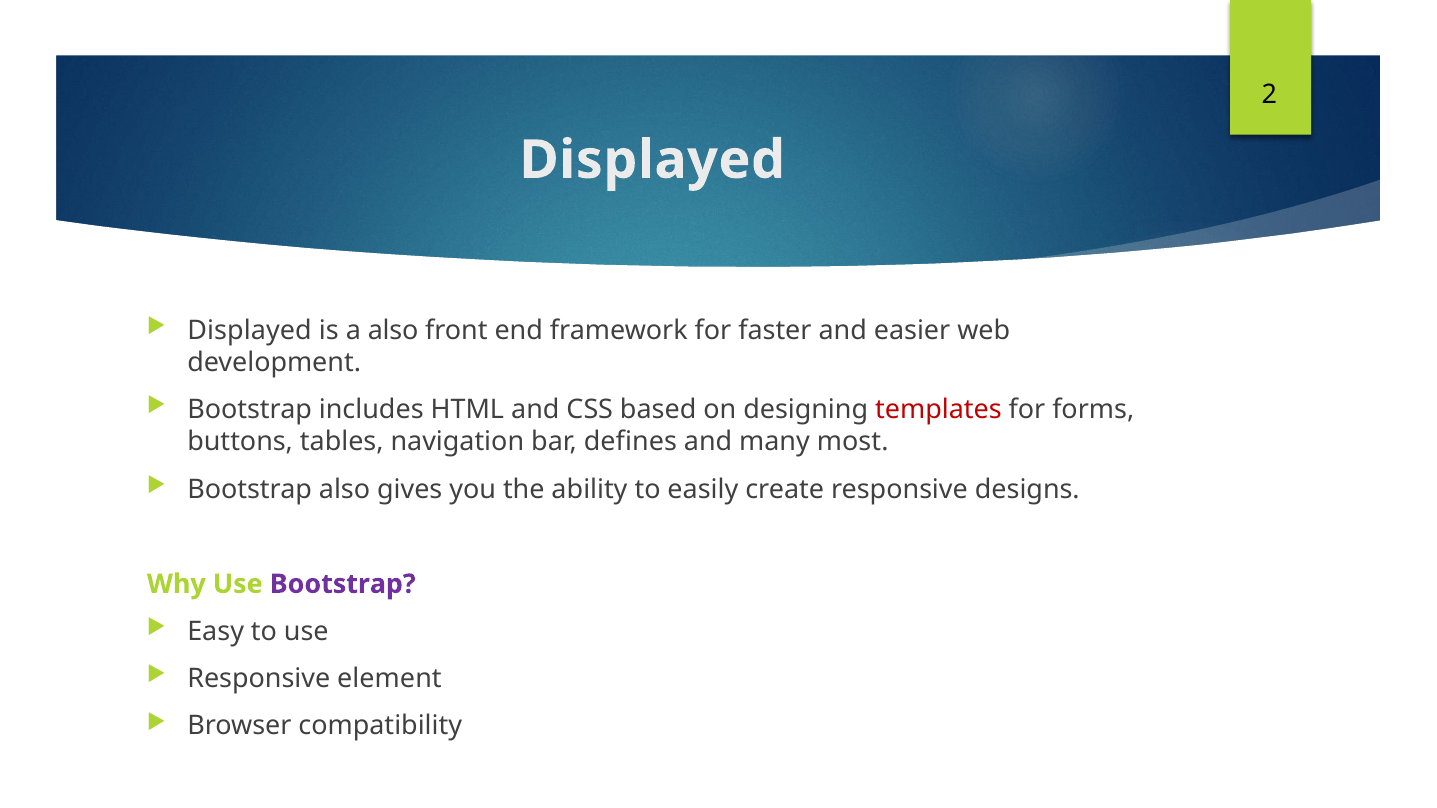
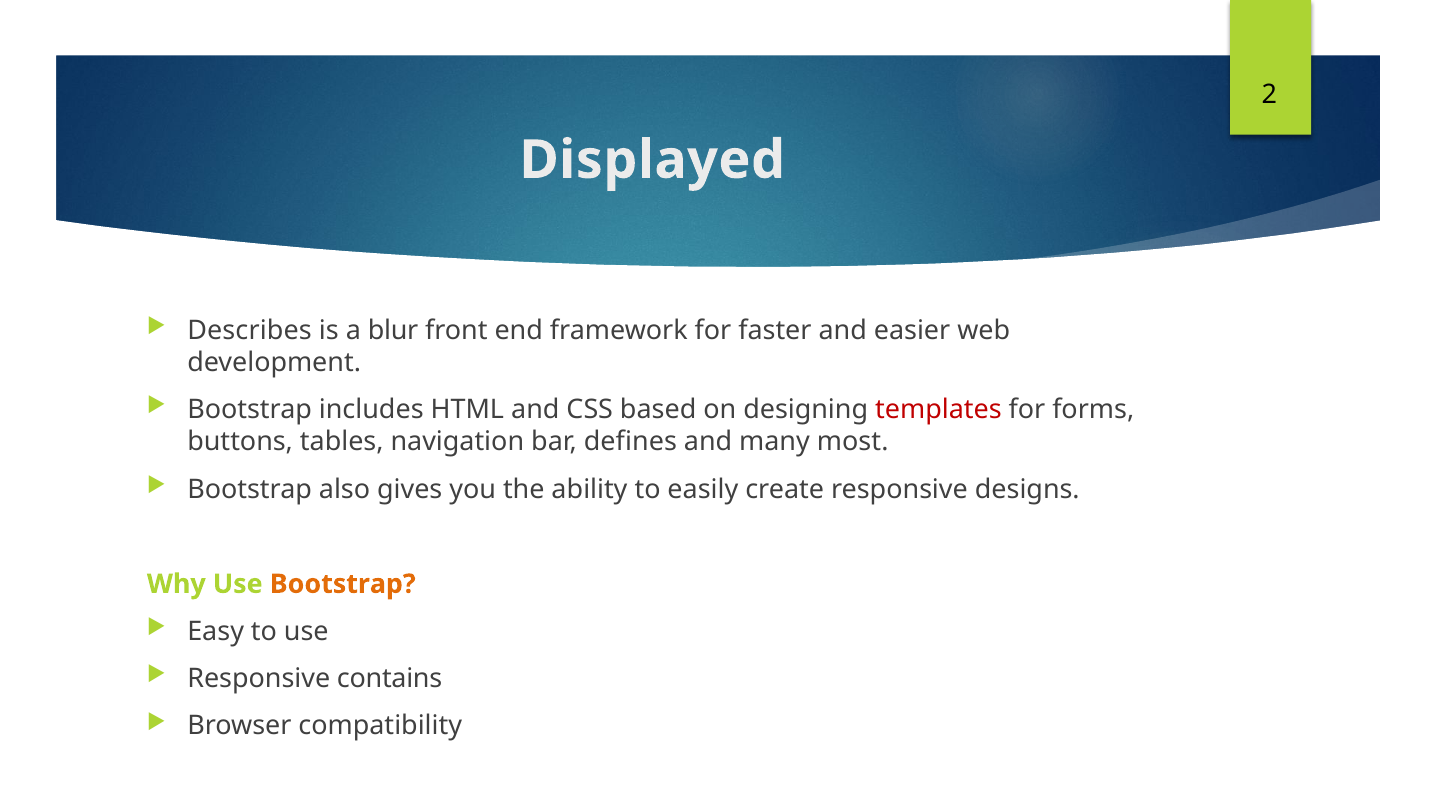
Displayed at (250, 330): Displayed -> Describes
a also: also -> blur
Bootstrap at (343, 584) colour: purple -> orange
element: element -> contains
